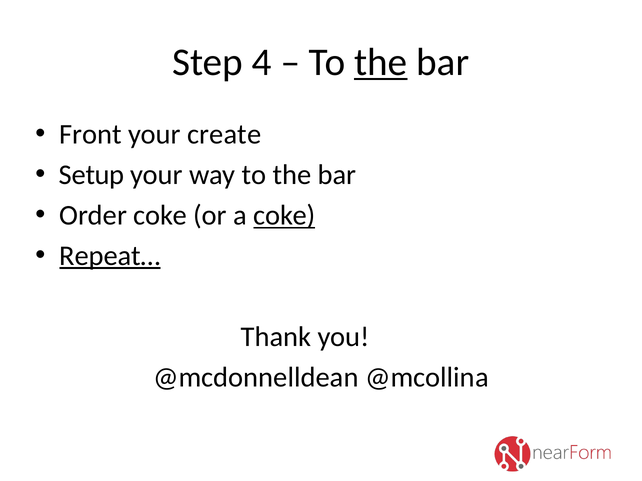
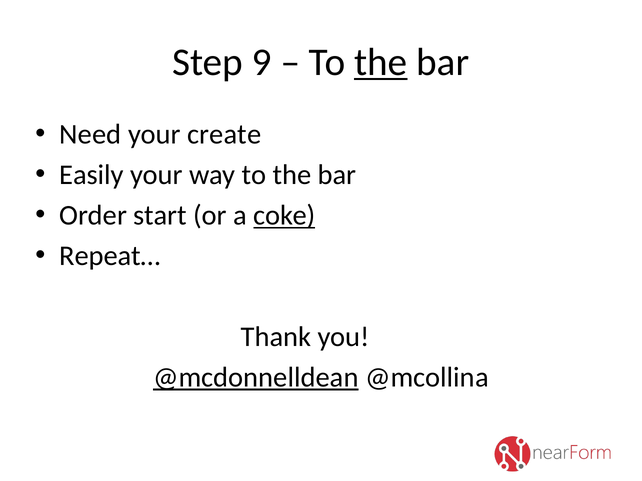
4: 4 -> 9
Front: Front -> Need
Setup: Setup -> Easily
Order coke: coke -> start
Repeat… underline: present -> none
@mcdonnelldean underline: none -> present
